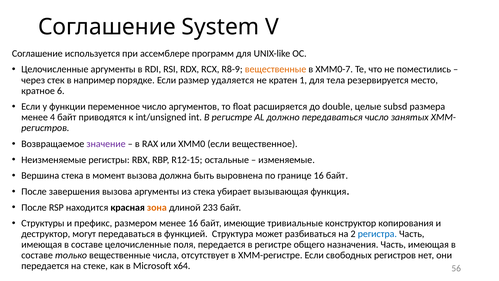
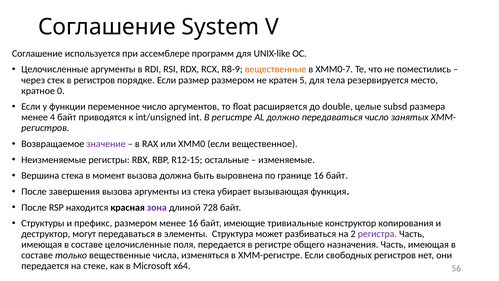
в например: например -> регистров
размер удаляется: удаляется -> размером
1: 1 -> 5
6: 6 -> 0
зона colour: orange -> purple
233: 233 -> 728
функцией: функцией -> элементы
регистра colour: blue -> purple
отсутствует: отсутствует -> изменяться
